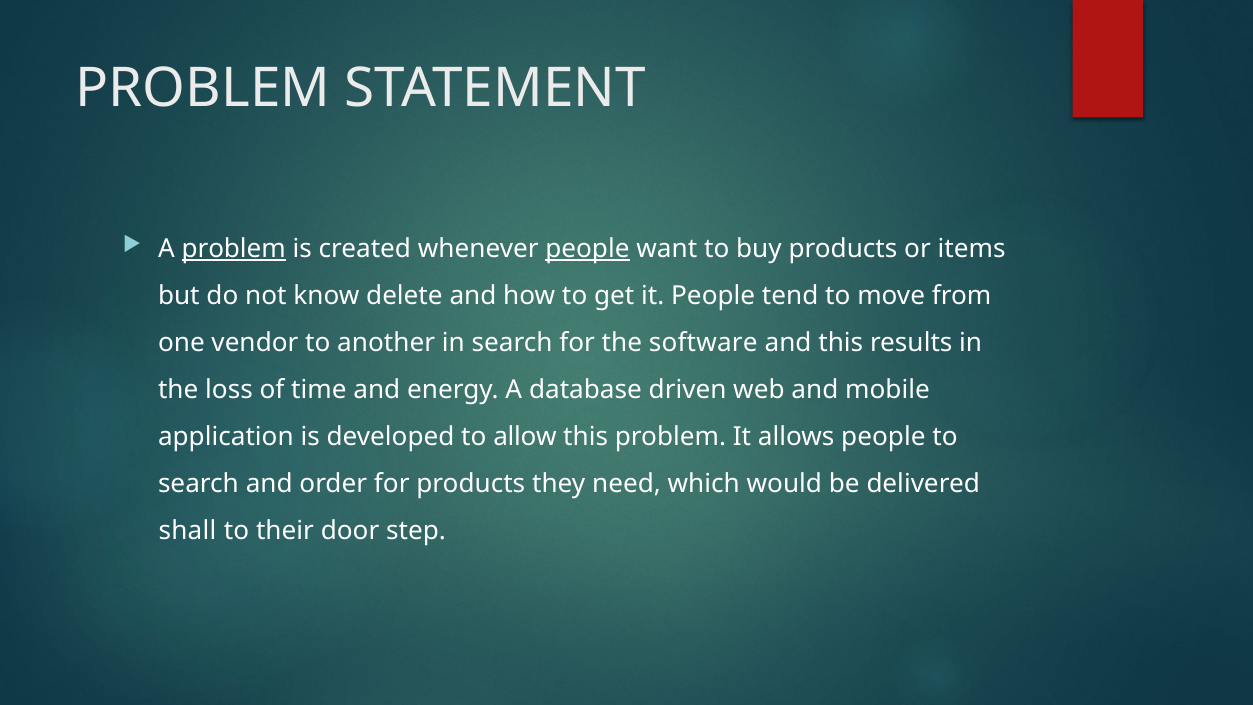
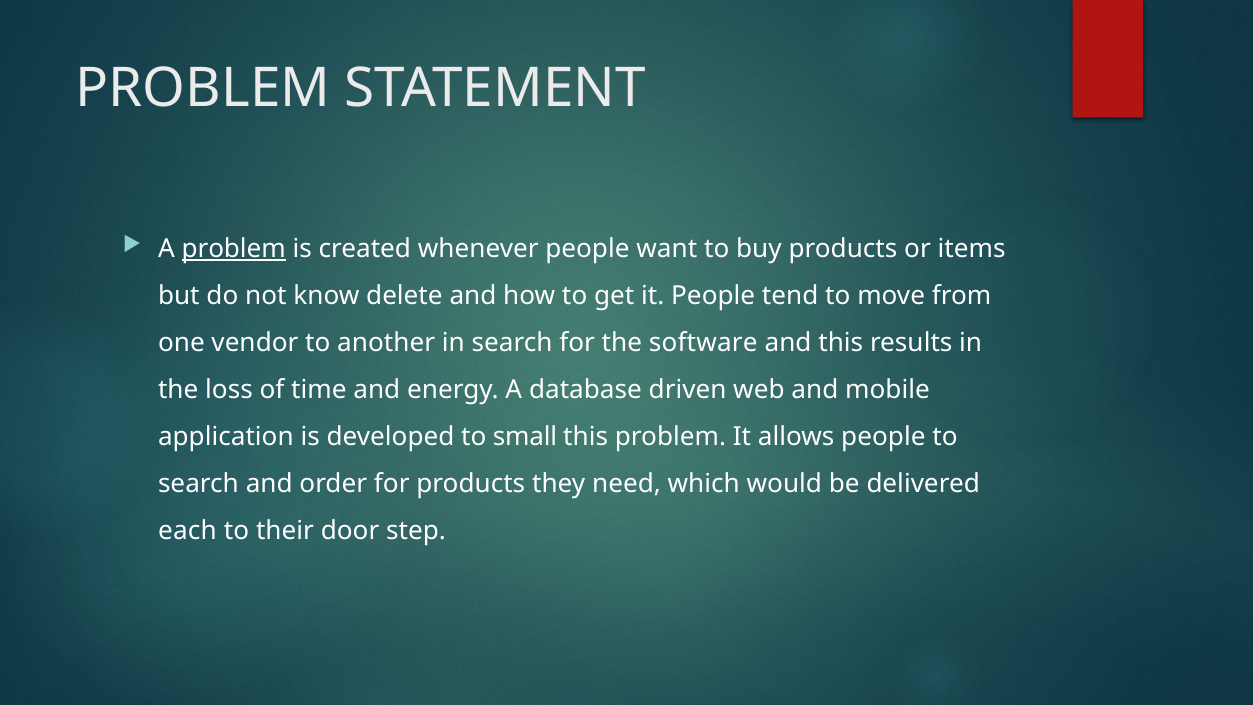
people at (587, 249) underline: present -> none
allow: allow -> small
shall: shall -> each
